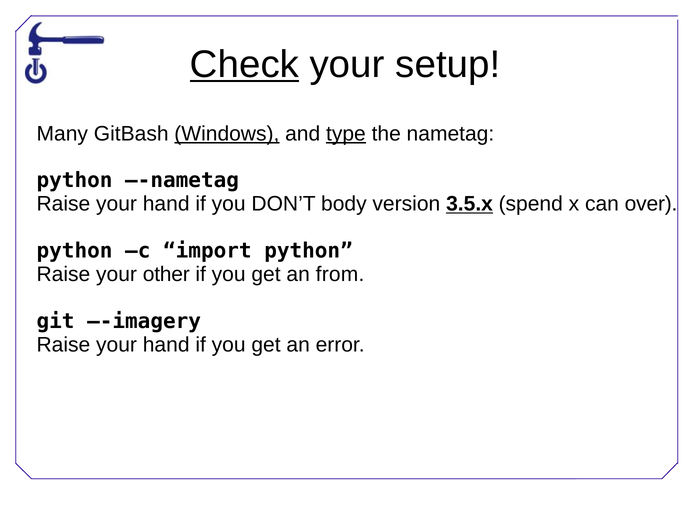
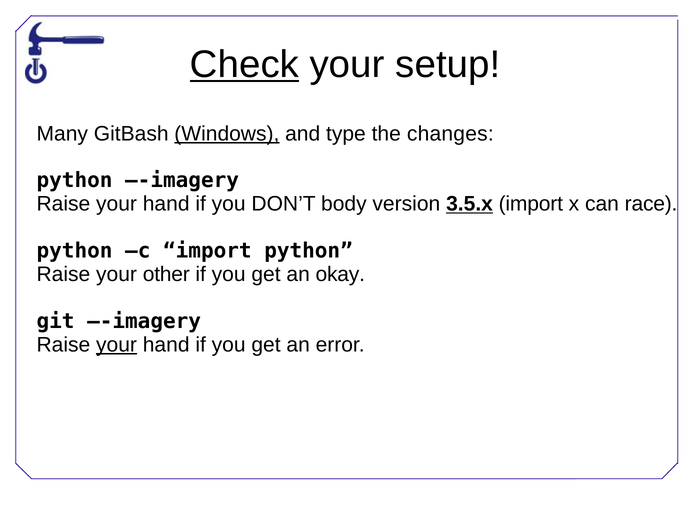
type underline: present -> none
nametag: nametag -> changes
python –-nametag: –-nametag -> –-imagery
3.5.x spend: spend -> import
over: over -> race
from: from -> okay
your at (117, 345) underline: none -> present
